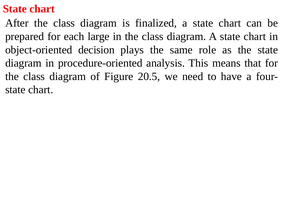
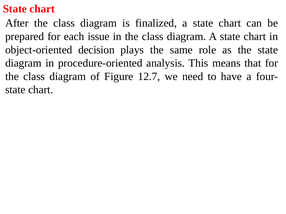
large: large -> issue
20.5: 20.5 -> 12.7
